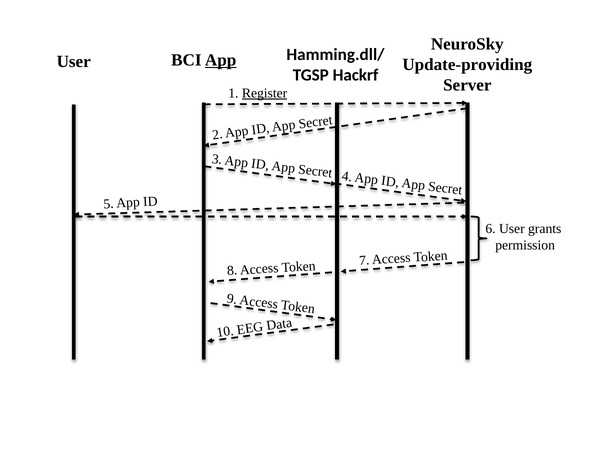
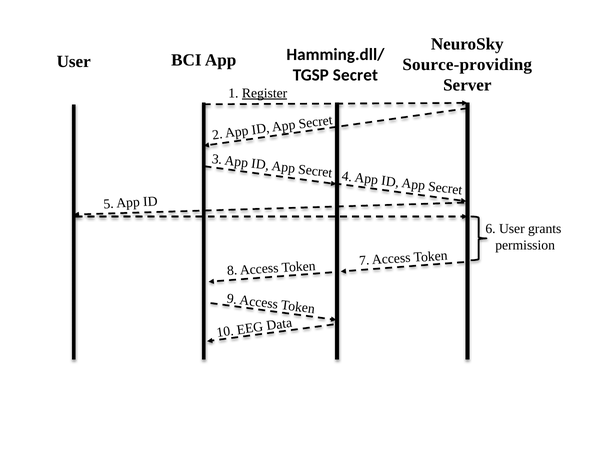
App at (221, 60) underline: present -> none
Update-providing: Update-providing -> Source-providing
TGSP Hackrf: Hackrf -> Secret
